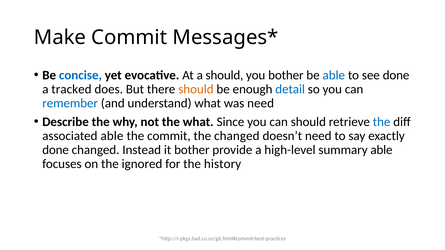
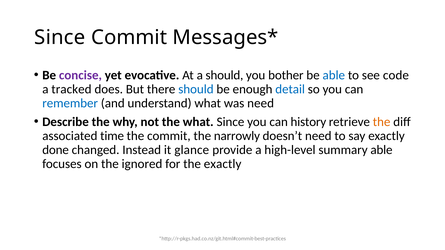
Make at (60, 37): Make -> Since
concise colour: blue -> purple
see done: done -> code
should at (196, 89) colour: orange -> blue
can should: should -> history
the at (382, 122) colour: blue -> orange
associated able: able -> time
the changed: changed -> narrowly
it bother: bother -> glance
the history: history -> exactly
